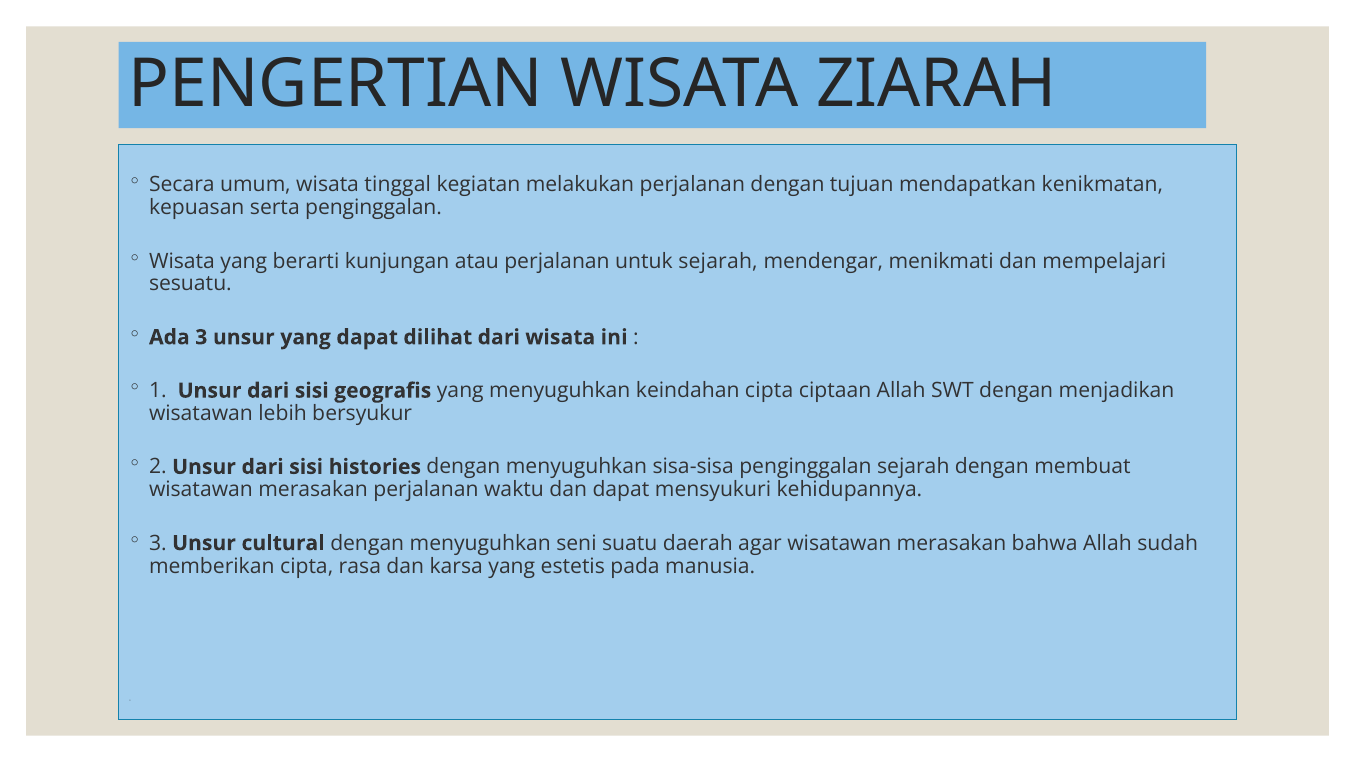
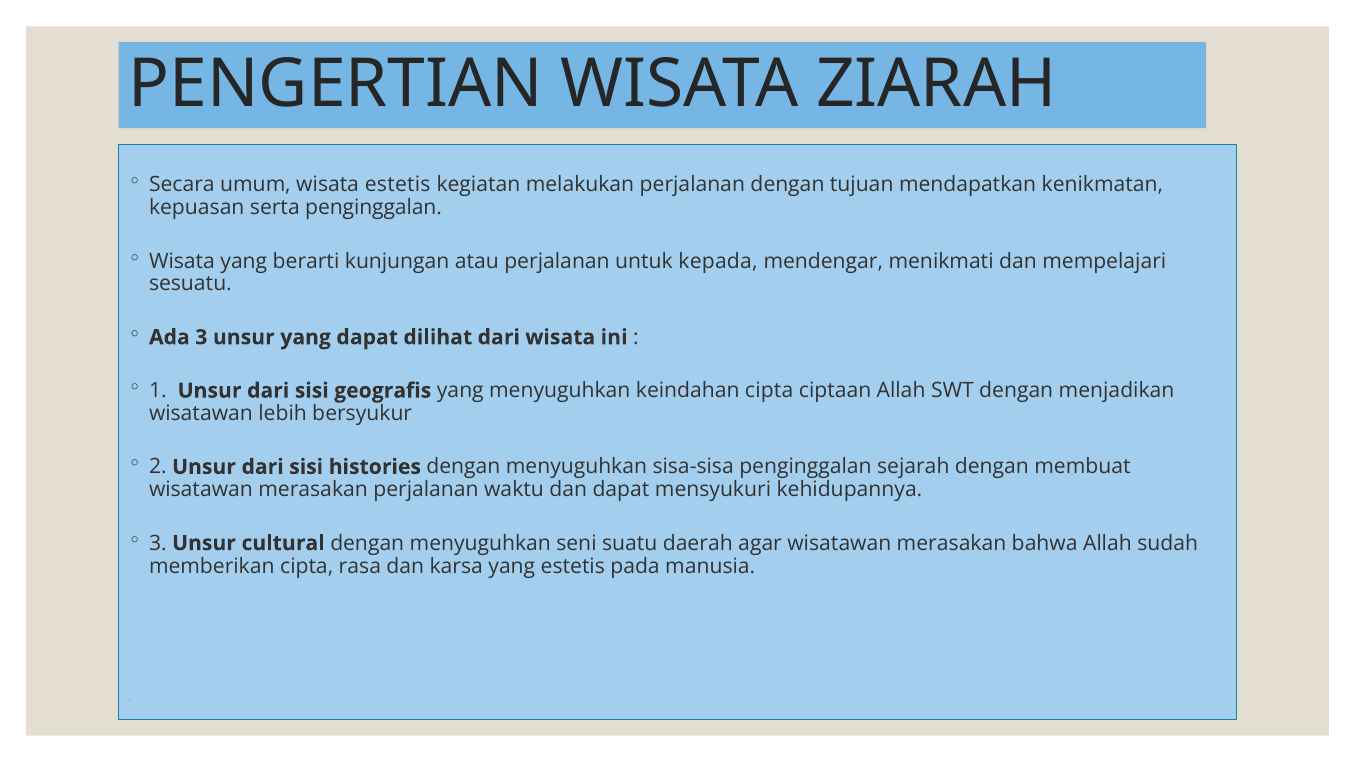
wisata tinggal: tinggal -> estetis
untuk sejarah: sejarah -> kepada
